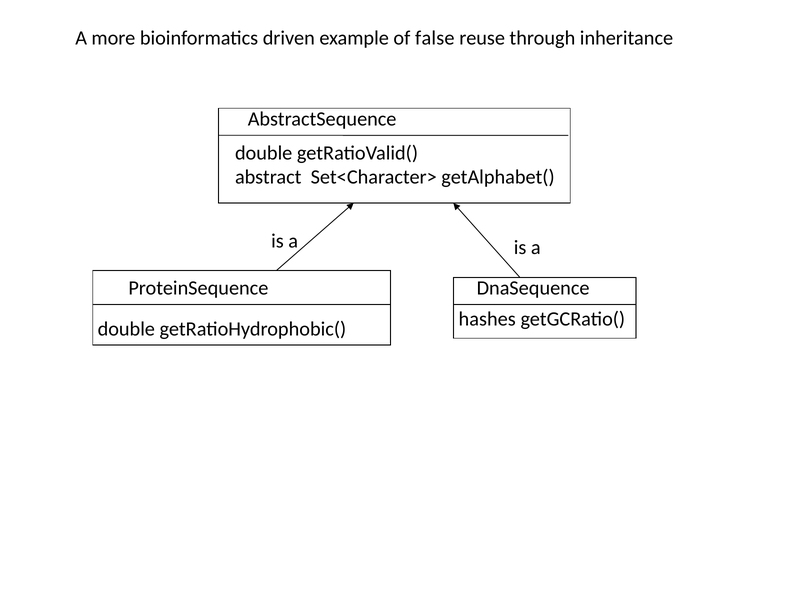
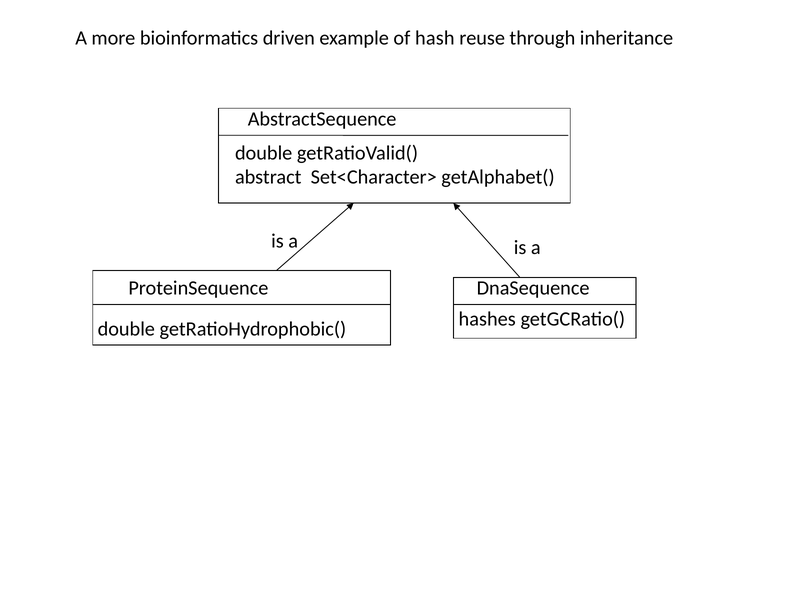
false: false -> hash
